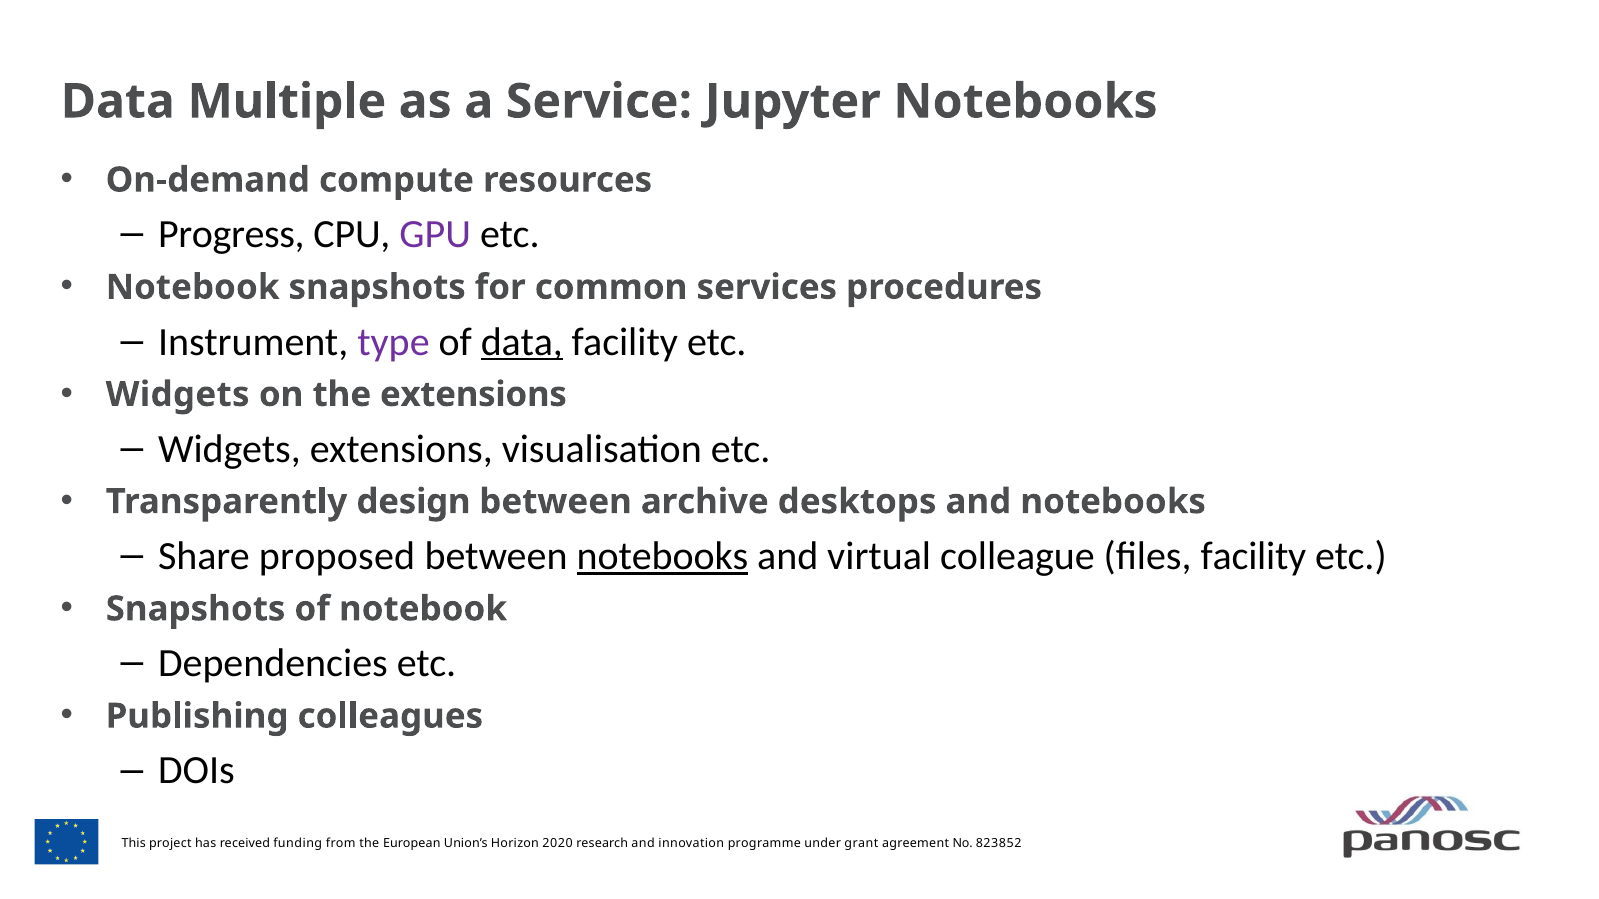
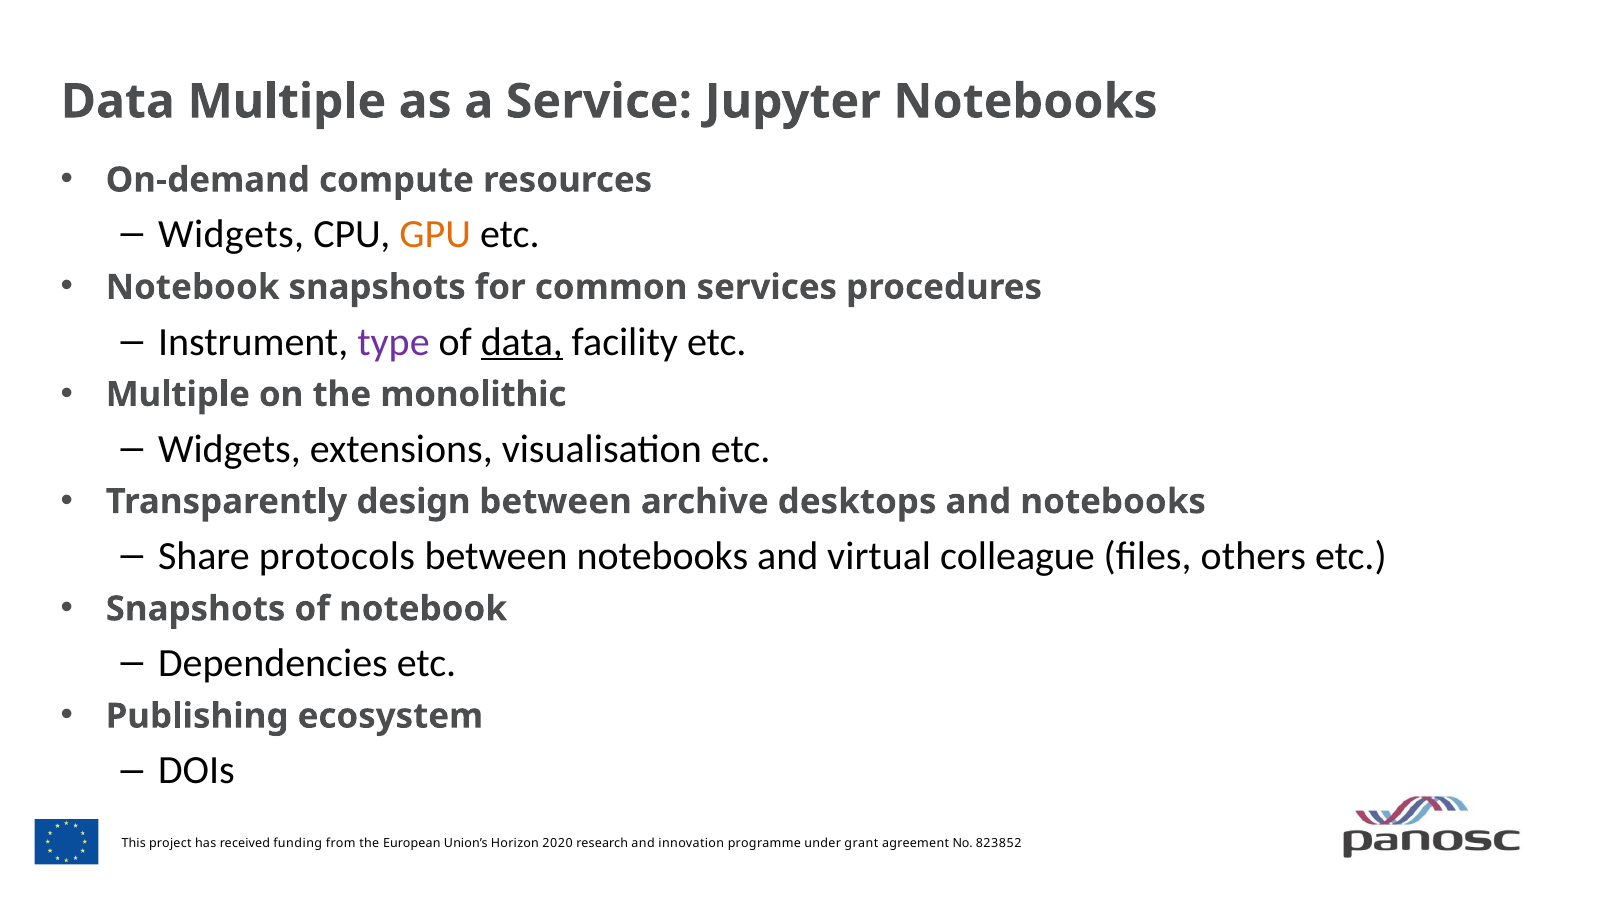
Progress at (231, 235): Progress -> Widgets
GPU colour: purple -> orange
Widgets at (178, 395): Widgets -> Multiple
the extensions: extensions -> monolithic
proposed: proposed -> protocols
notebooks at (662, 557) underline: present -> none
files facility: facility -> others
colleagues: colleagues -> ecosystem
